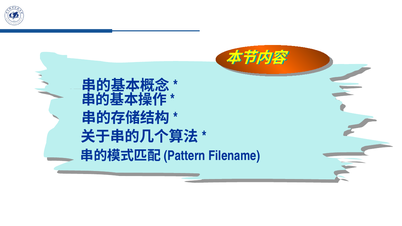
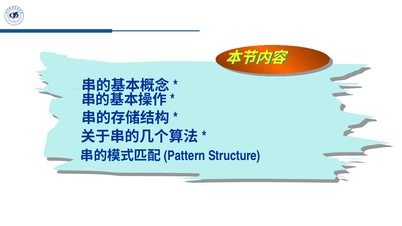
Filename: Filename -> Structure
